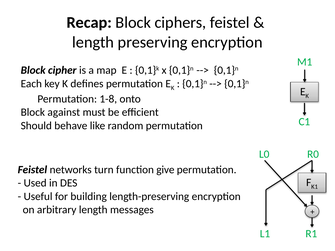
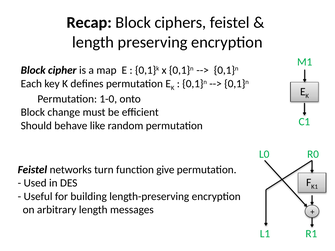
1-8: 1-8 -> 1-0
against: against -> change
